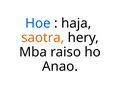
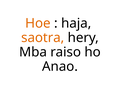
Hoe colour: blue -> orange
